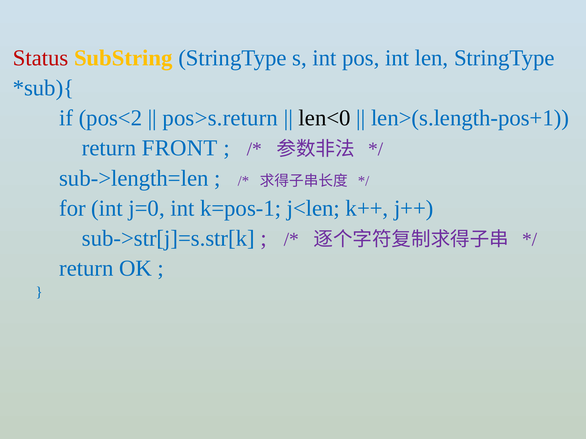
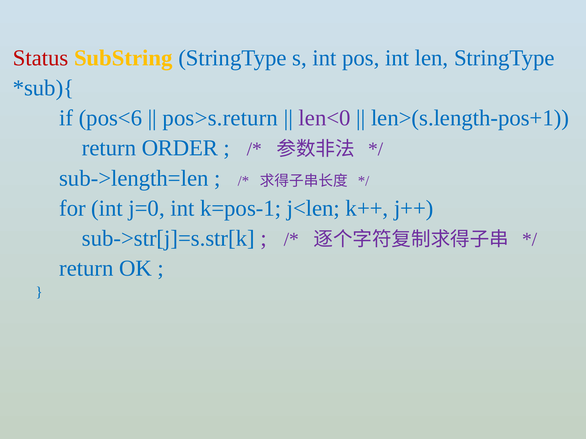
pos<2: pos<2 -> pos<6
len<0 colour: black -> purple
FRONT: FRONT -> ORDER
